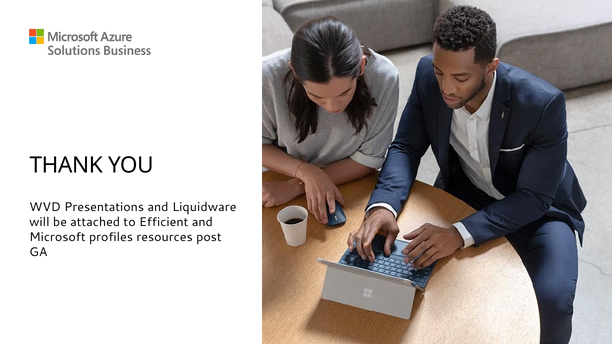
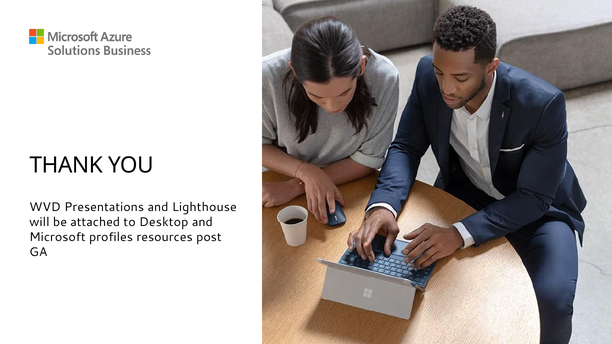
Liquidware: Liquidware -> Lighthouse
Efficient: Efficient -> Desktop
